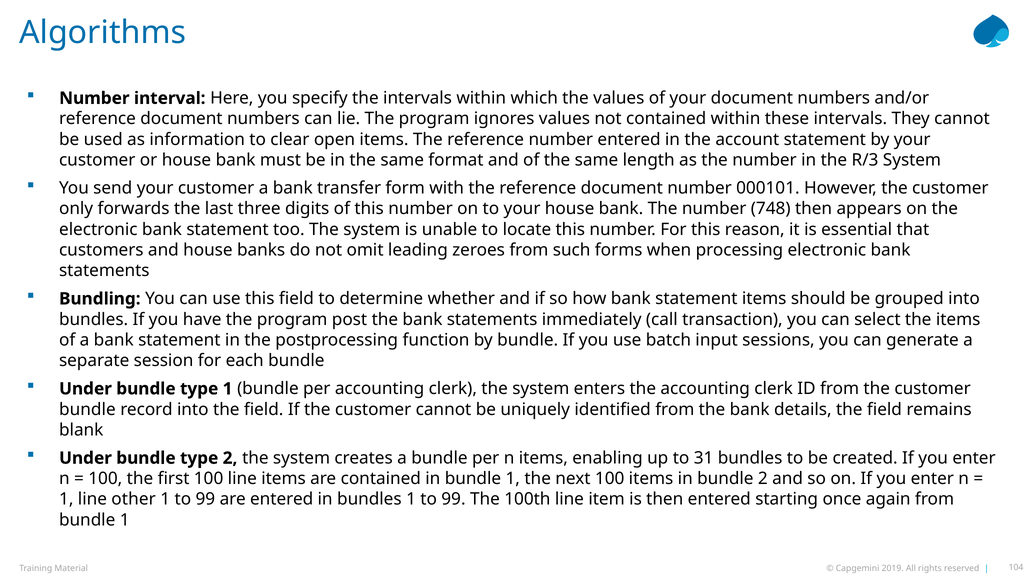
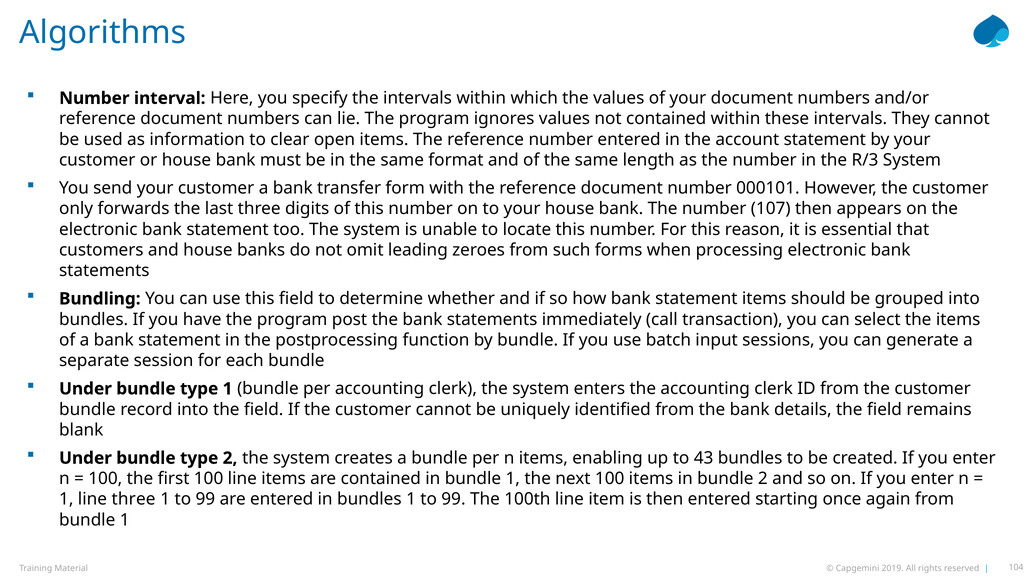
748: 748 -> 107
31: 31 -> 43
line other: other -> three
